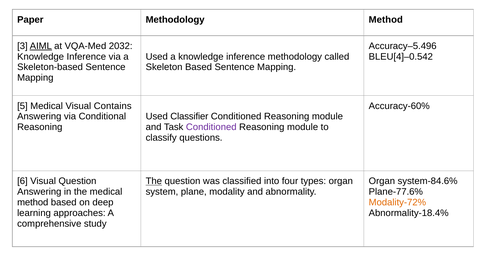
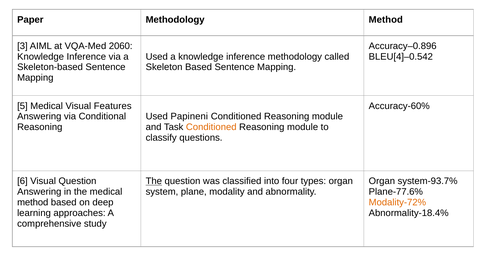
AIML underline: present -> none
2032: 2032 -> 2060
Accuracy–5.496: Accuracy–5.496 -> Accuracy–0.896
Contains: Contains -> Features
Classifier: Classifier -> Papineni
Conditioned at (211, 127) colour: purple -> orange
system-84.6%: system-84.6% -> system-93.7%
